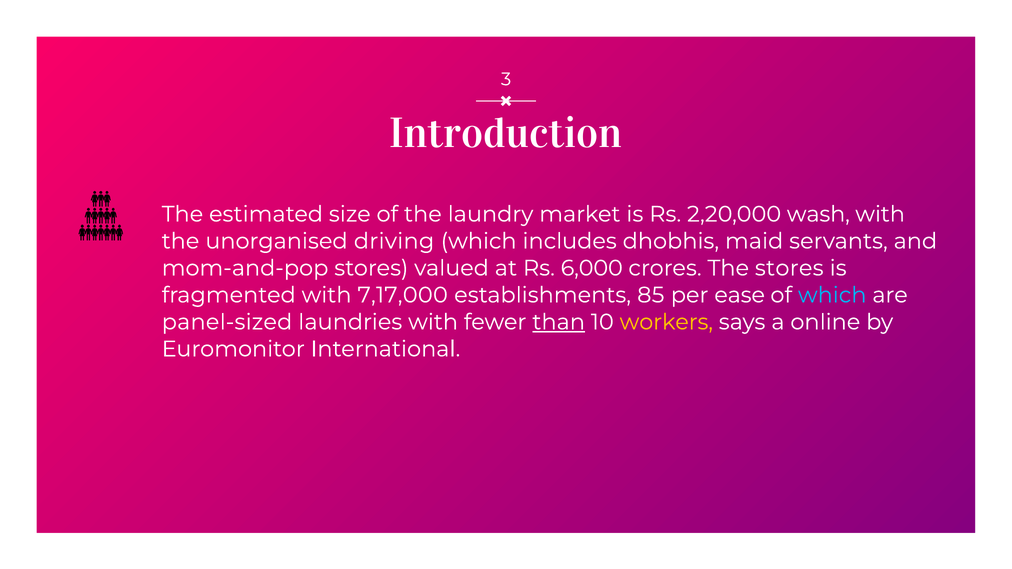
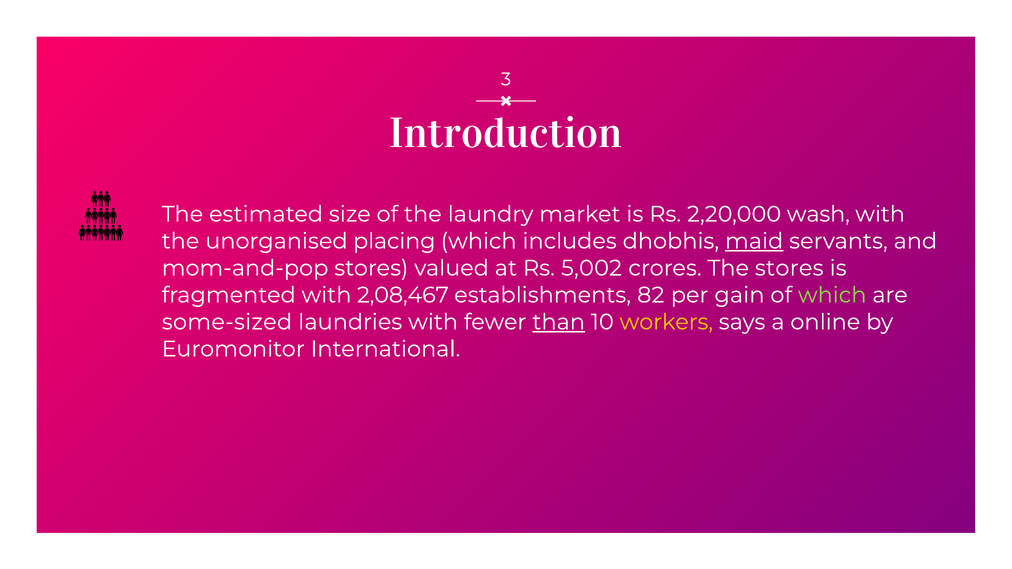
driving: driving -> placing
maid underline: none -> present
6,000: 6,000 -> 5,002
7,17,000: 7,17,000 -> 2,08,467
85: 85 -> 82
ease: ease -> gain
which at (832, 295) colour: light blue -> light green
panel-sized: panel-sized -> some-sized
